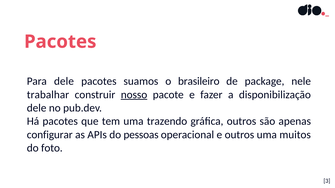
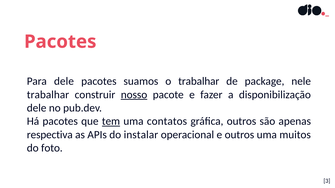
o brasileiro: brasileiro -> trabalhar
tem underline: none -> present
trazendo: trazendo -> contatos
configurar: configurar -> respectiva
pessoas: pessoas -> instalar
